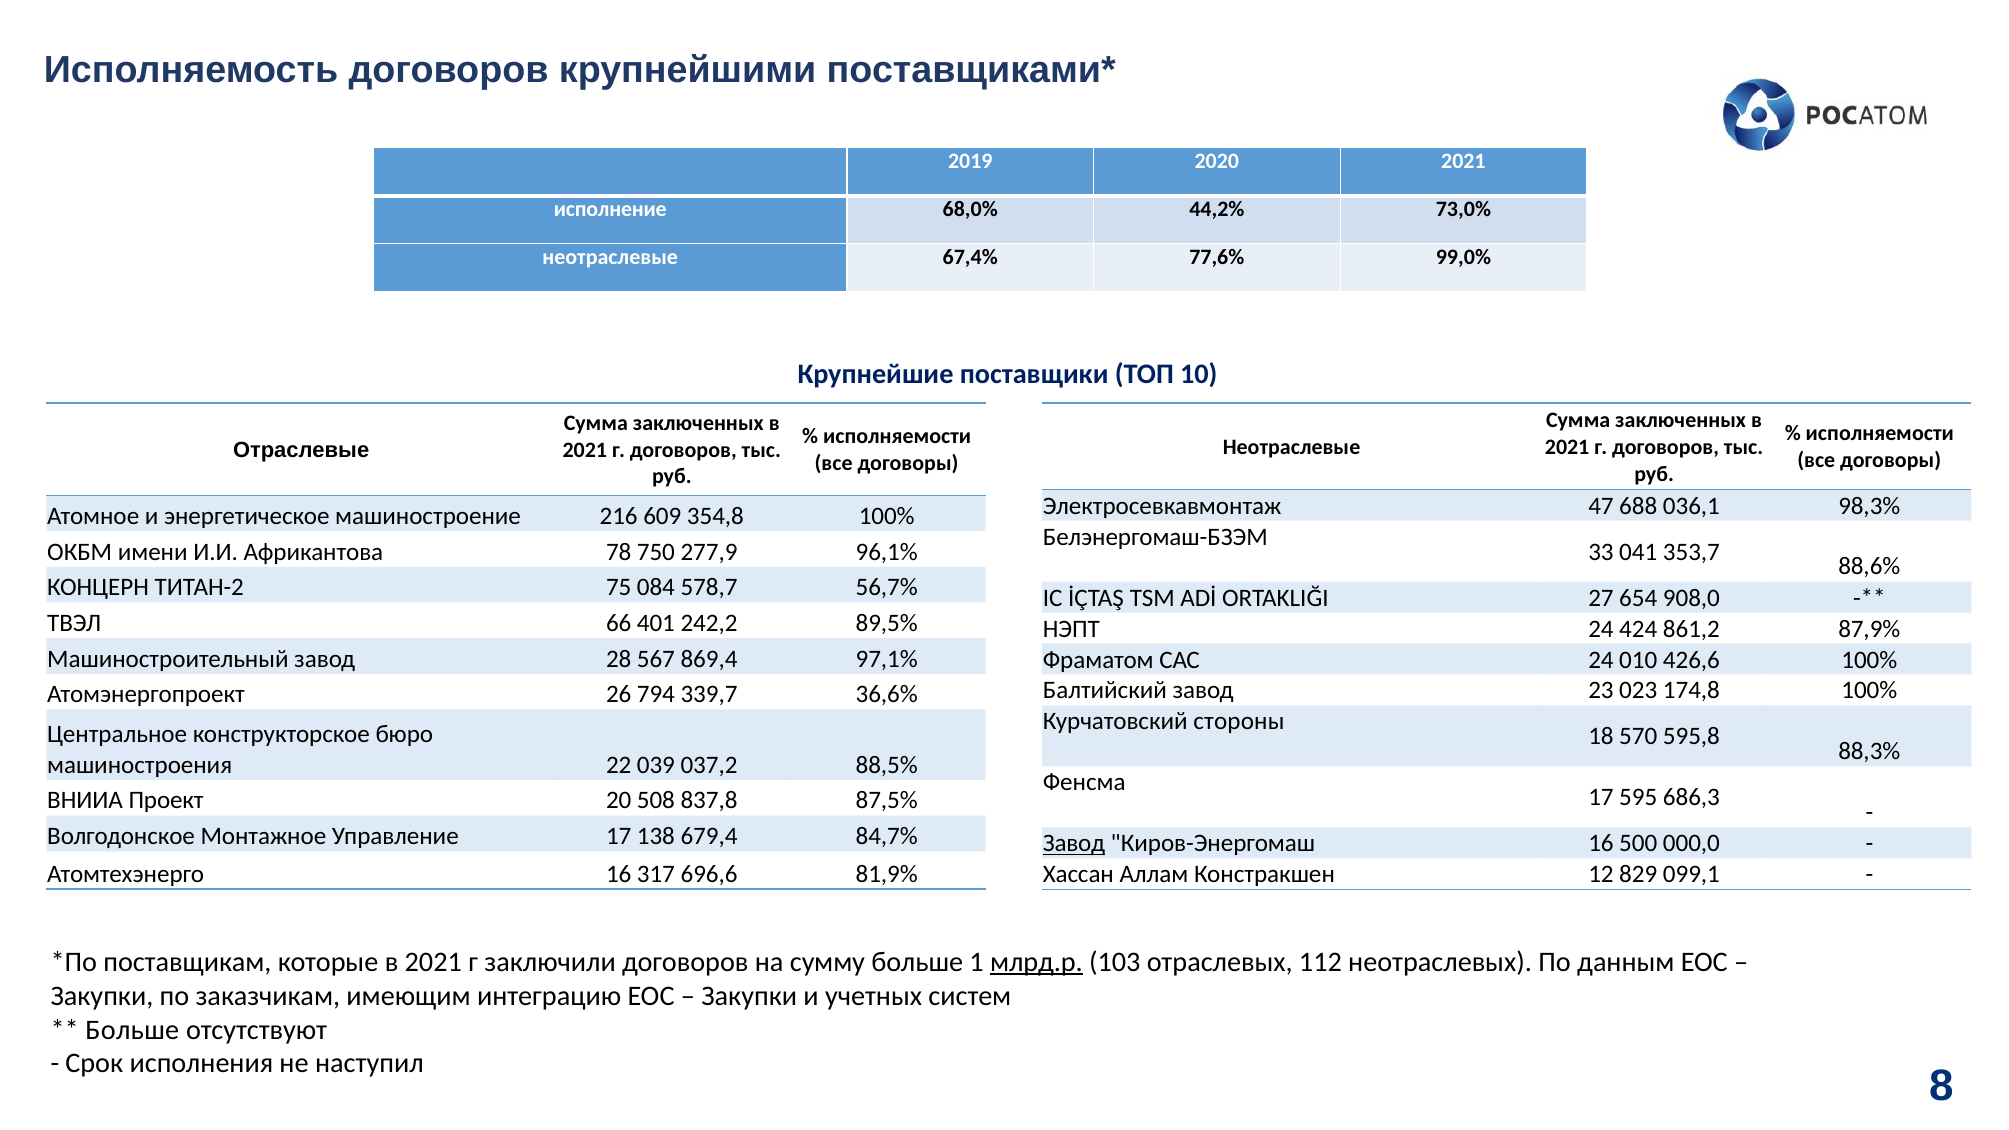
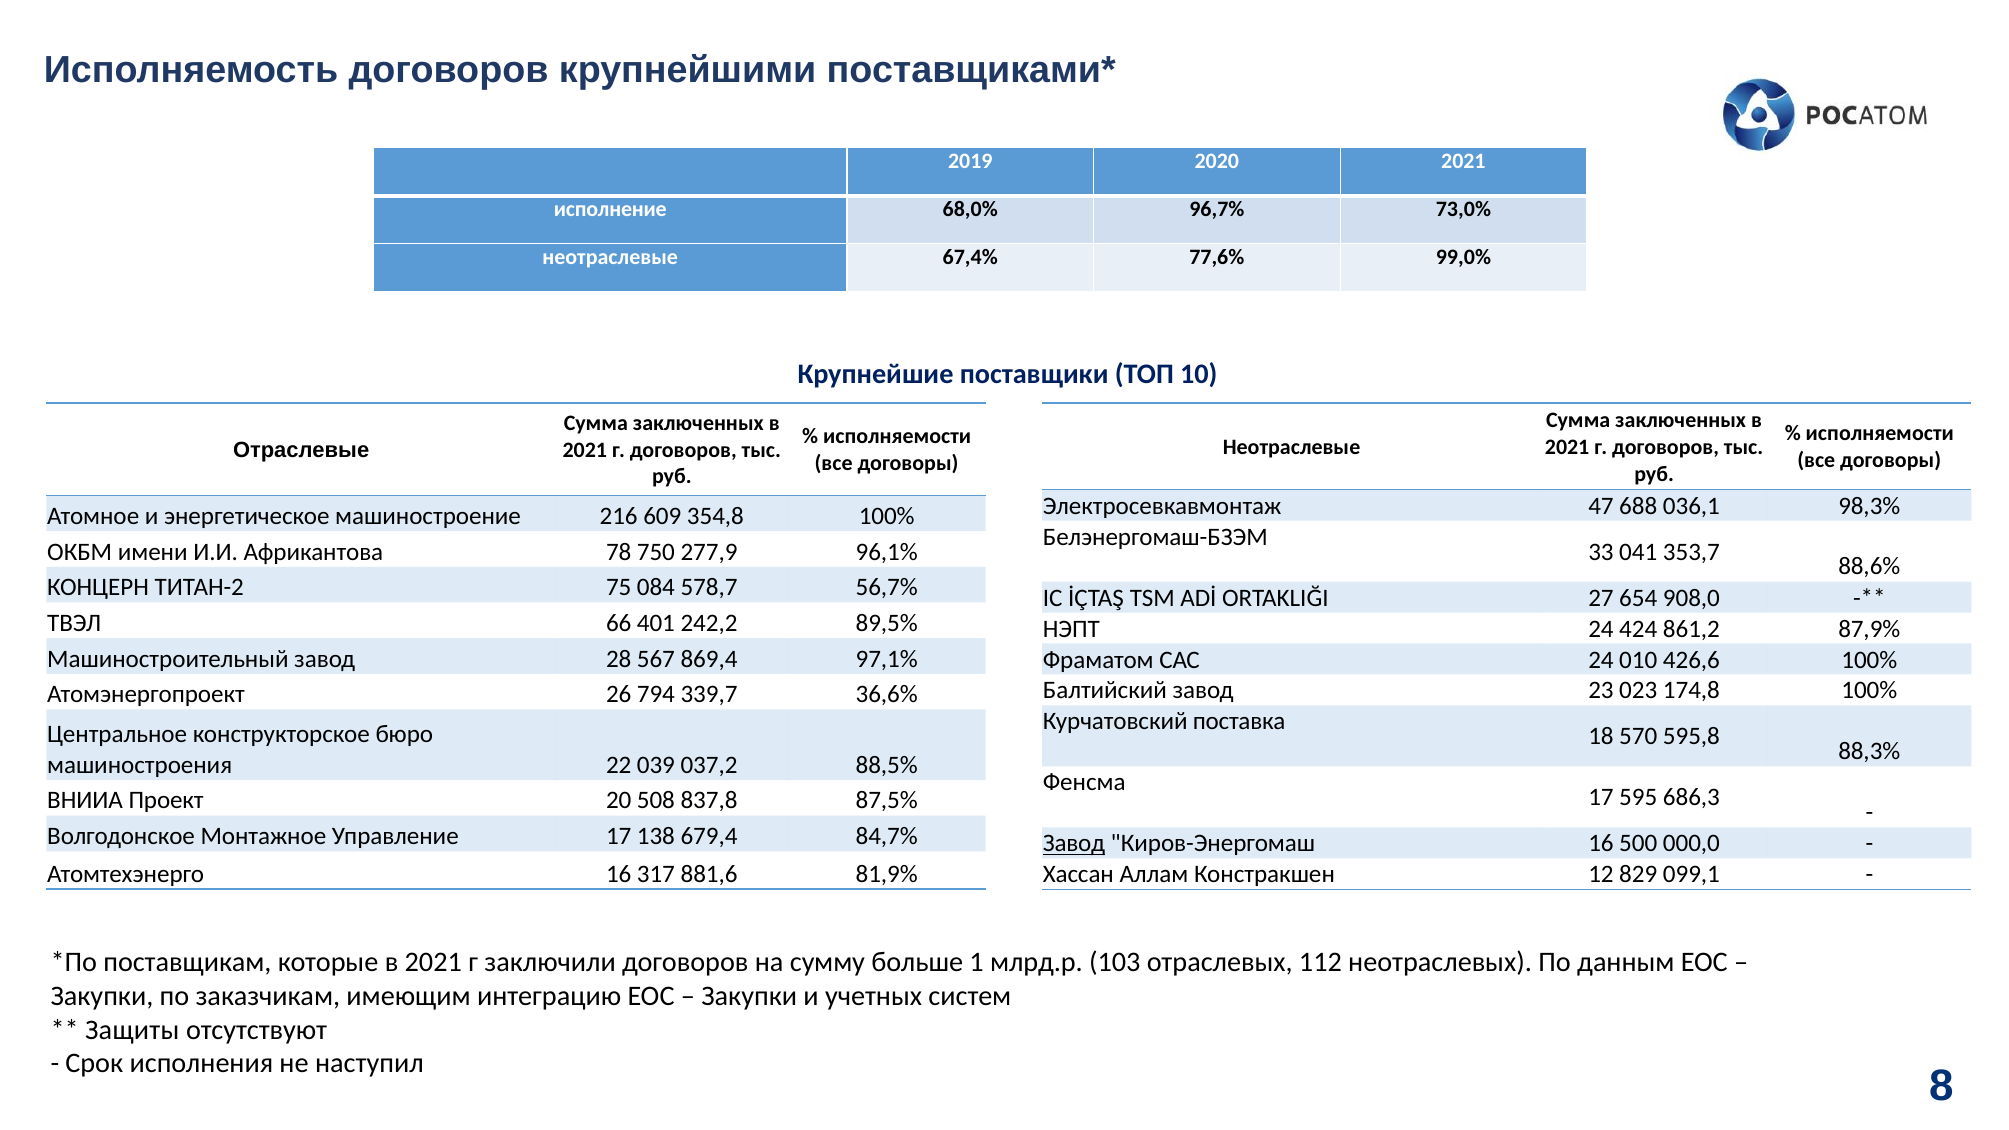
44,2%: 44,2% -> 96,7%
стороны: стороны -> поставка
696,6: 696,6 -> 881,6
млрд.р underline: present -> none
Больше at (132, 1030): Больше -> Защиты
